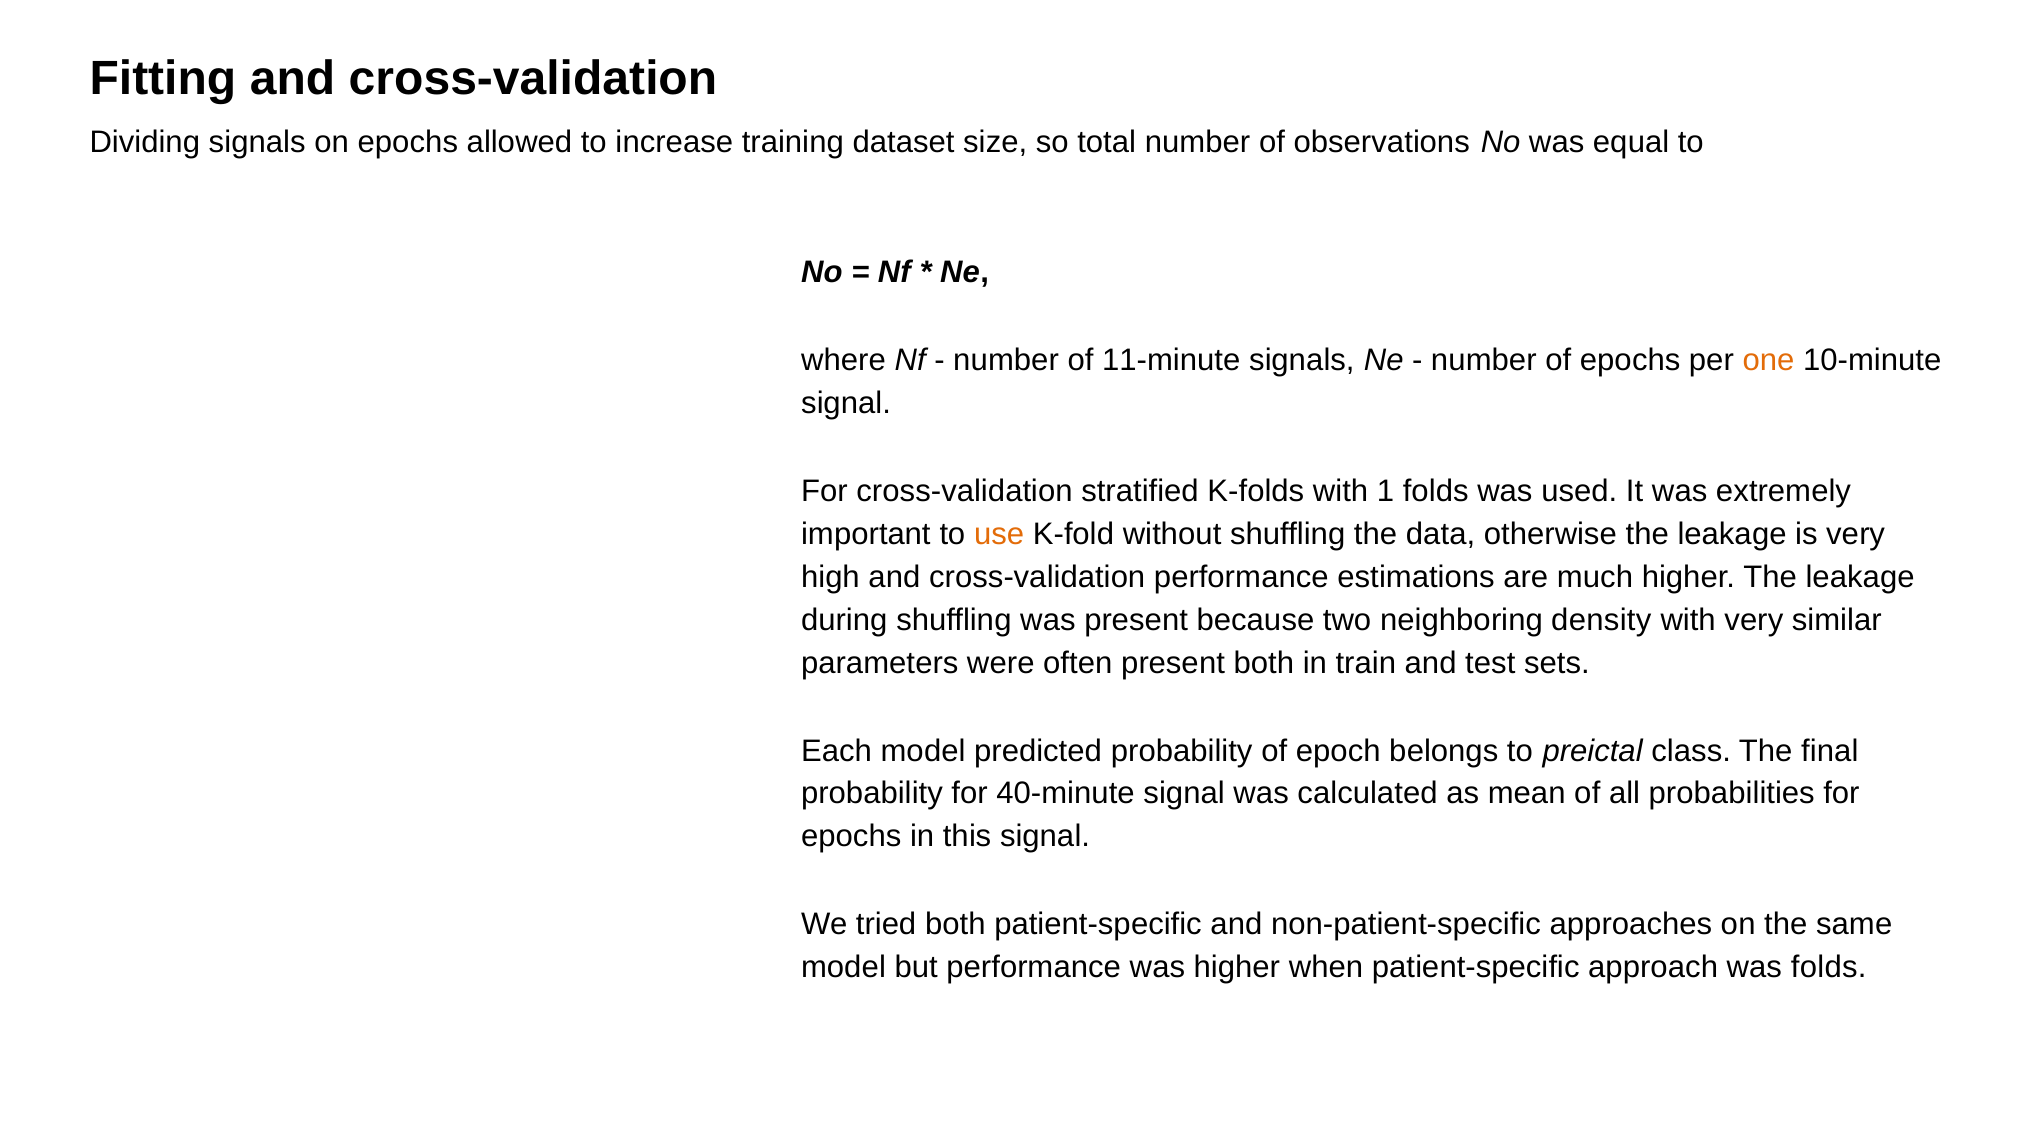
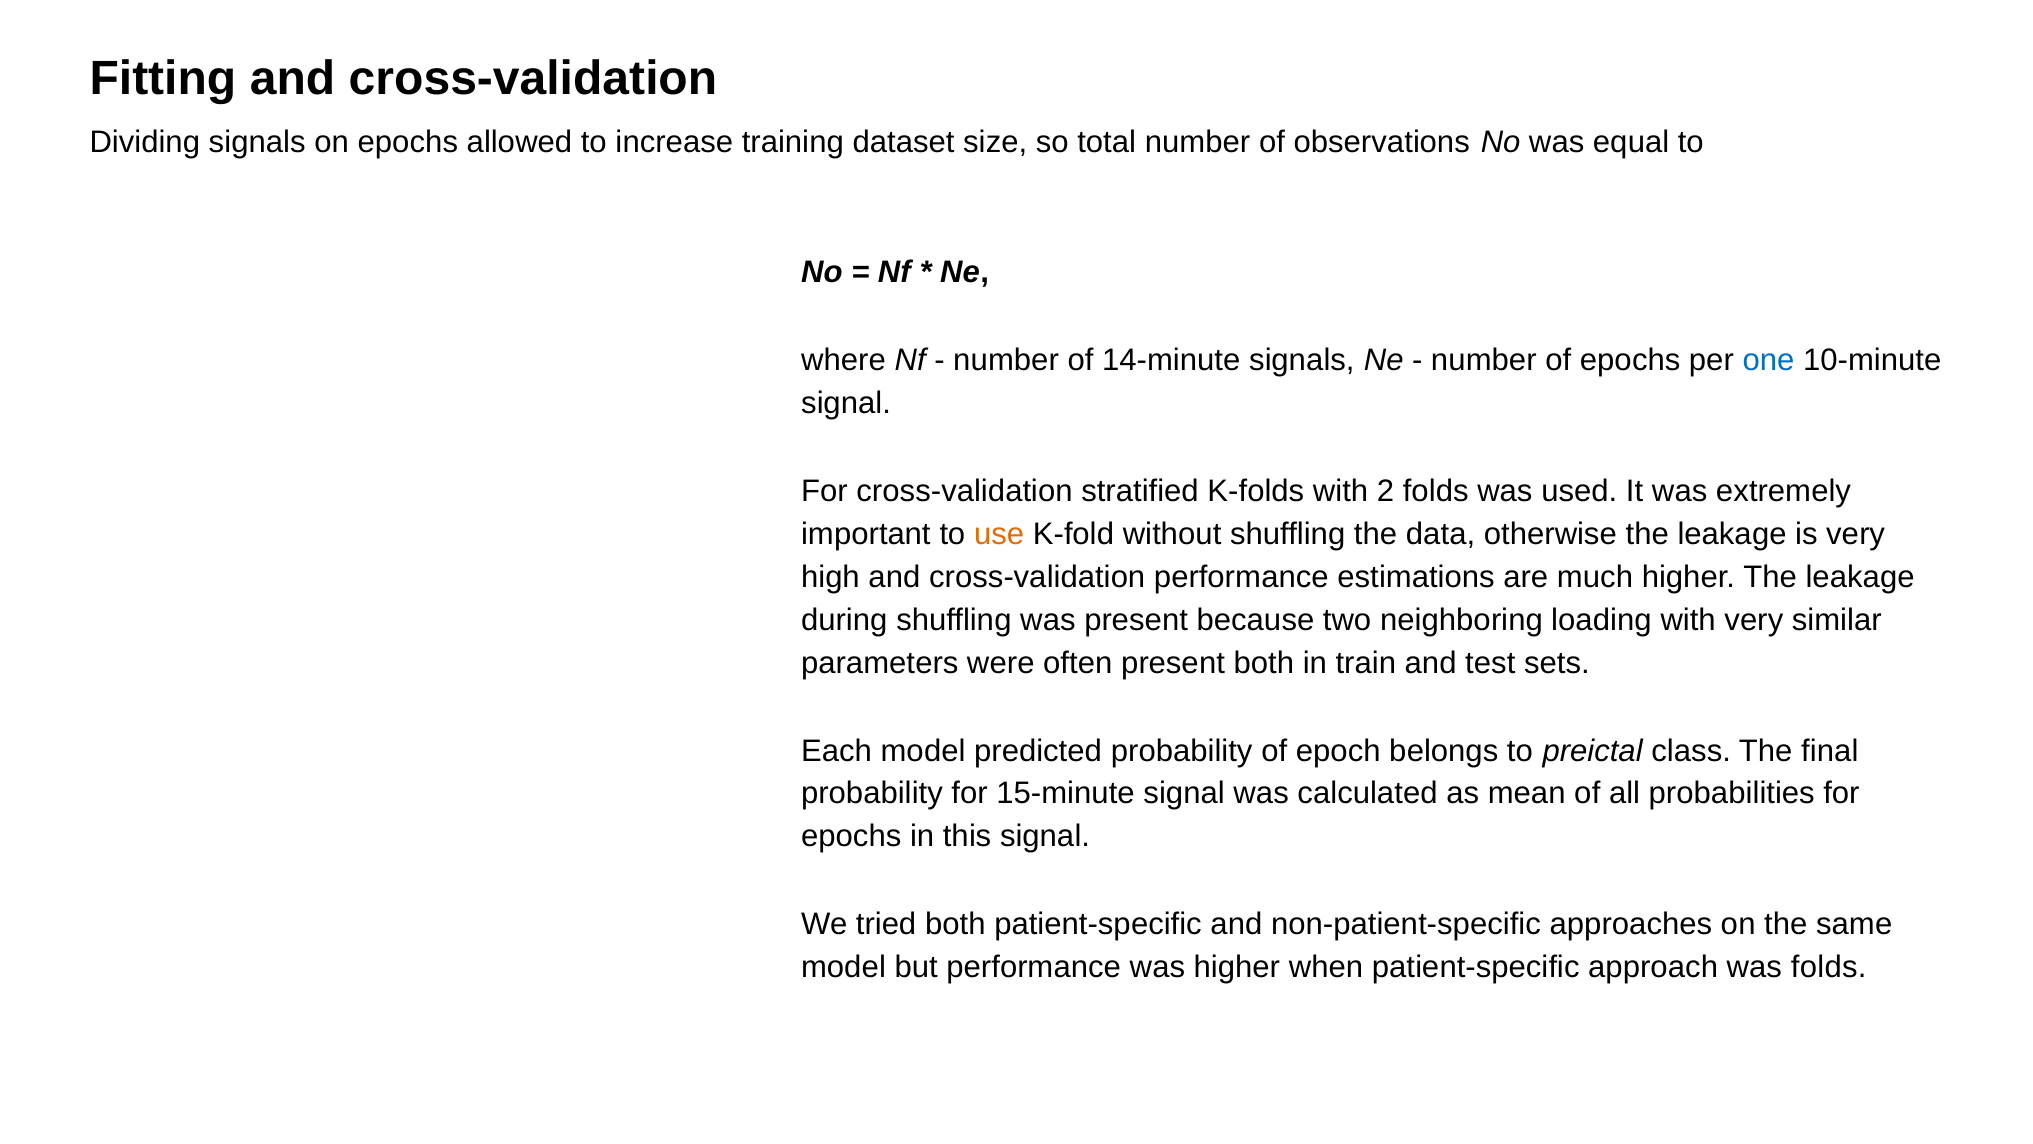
11-minute: 11-minute -> 14-minute
one colour: orange -> blue
1: 1 -> 2
density: density -> loading
40-minute: 40-minute -> 15-minute
